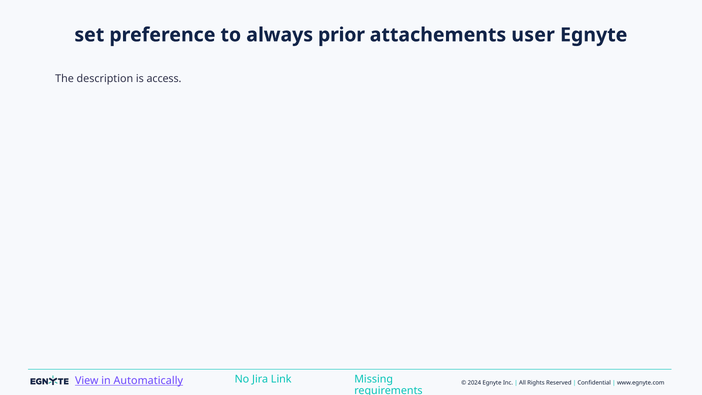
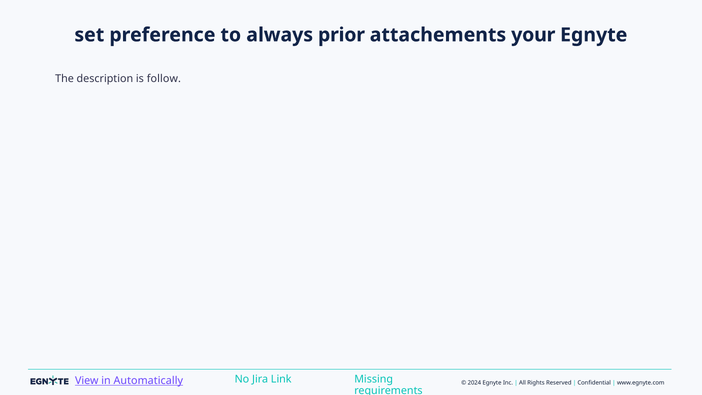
user: user -> your
access: access -> follow
